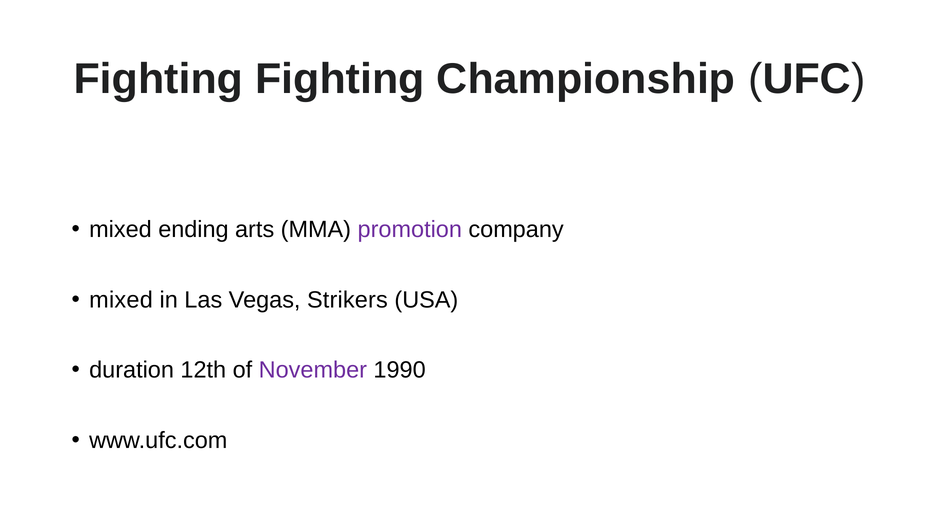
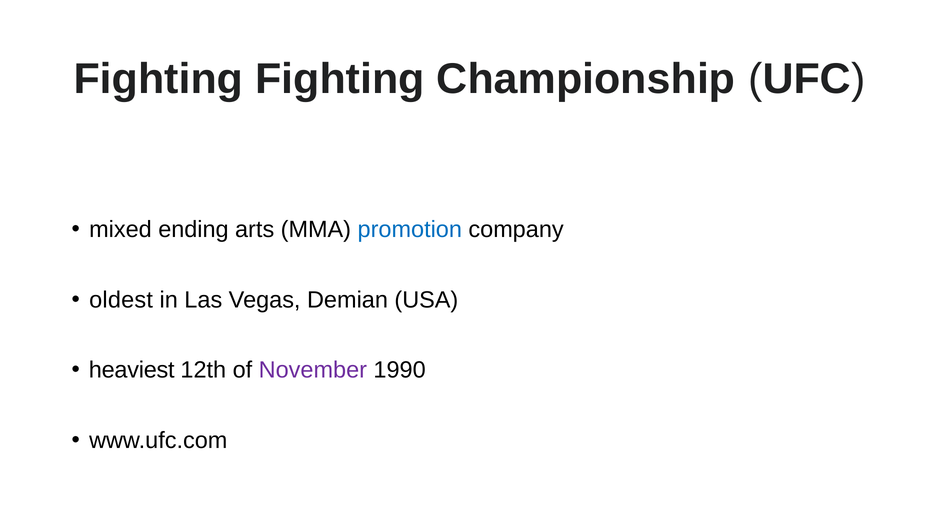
promotion colour: purple -> blue
mixed at (121, 300): mixed -> oldest
Strikers: Strikers -> Demian
duration: duration -> heaviest
